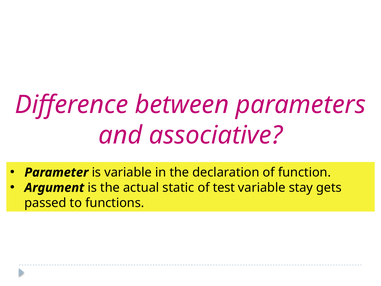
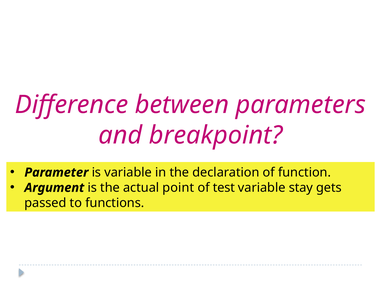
associative: associative -> breakpoint
static: static -> point
